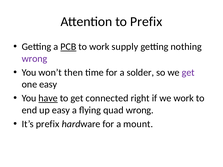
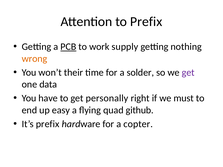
wrong at (34, 59) colour: purple -> orange
then: then -> their
one easy: easy -> data
have underline: present -> none
connected: connected -> personally
we work: work -> must
quad wrong: wrong -> github
mount: mount -> copter
